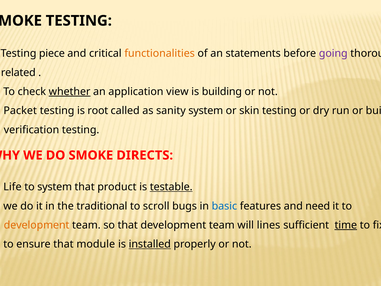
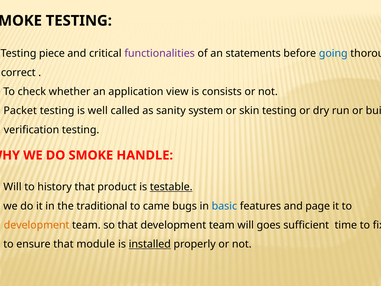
functionalities colour: orange -> purple
going colour: purple -> blue
related: related -> correct
whether underline: present -> none
building: building -> consists
root: root -> well
DIRECTS: DIRECTS -> HANDLE
Life at (12, 187): Life -> Will
to system: system -> history
scroll: scroll -> came
need: need -> page
lines: lines -> goes
time underline: present -> none
